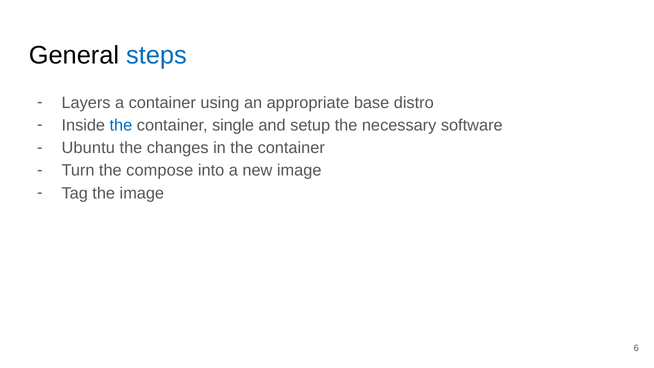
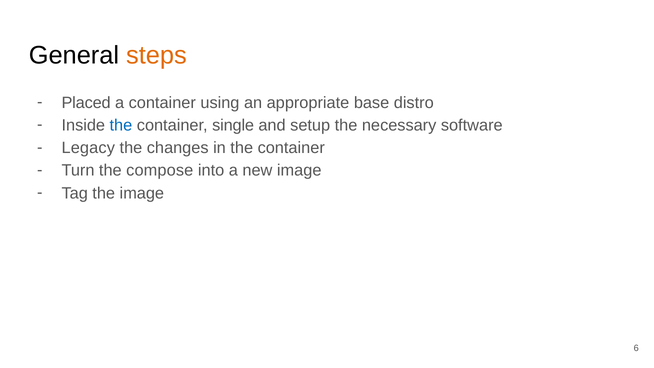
steps colour: blue -> orange
Layers: Layers -> Placed
Ubuntu: Ubuntu -> Legacy
